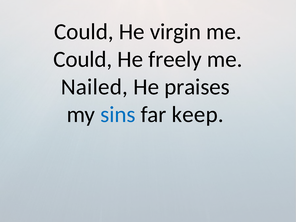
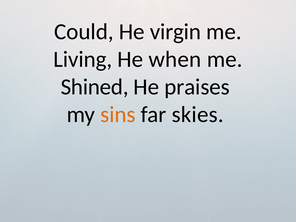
Could at (83, 59): Could -> Living
freely: freely -> when
Nailed: Nailed -> Shined
sins colour: blue -> orange
keep: keep -> skies
